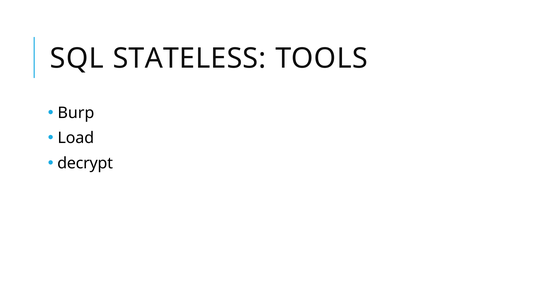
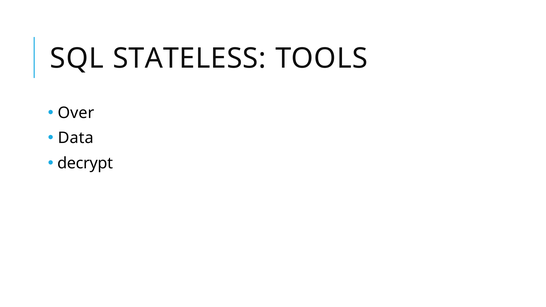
Burp: Burp -> Over
Load: Load -> Data
